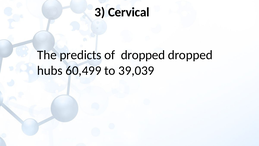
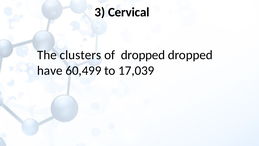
predicts: predicts -> clusters
hubs: hubs -> have
39,039: 39,039 -> 17,039
